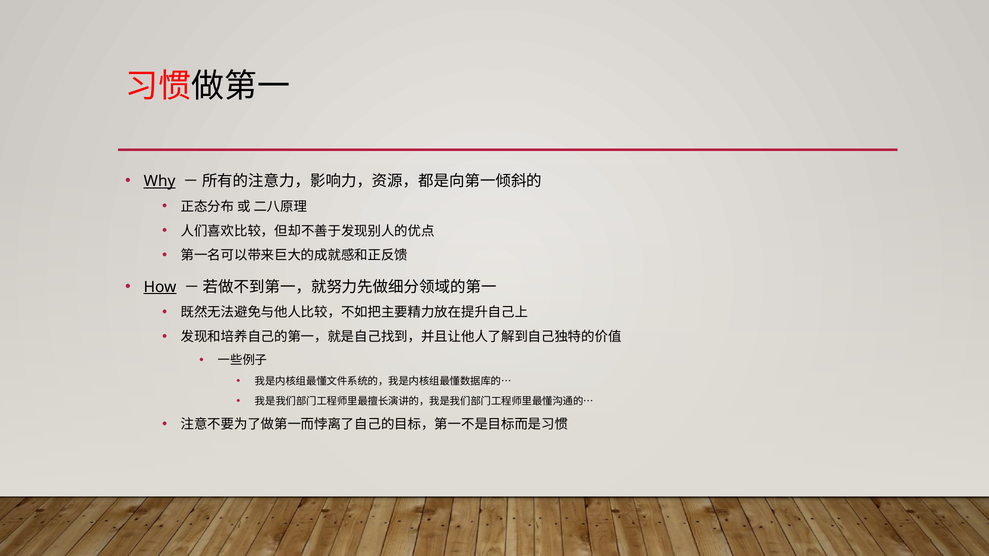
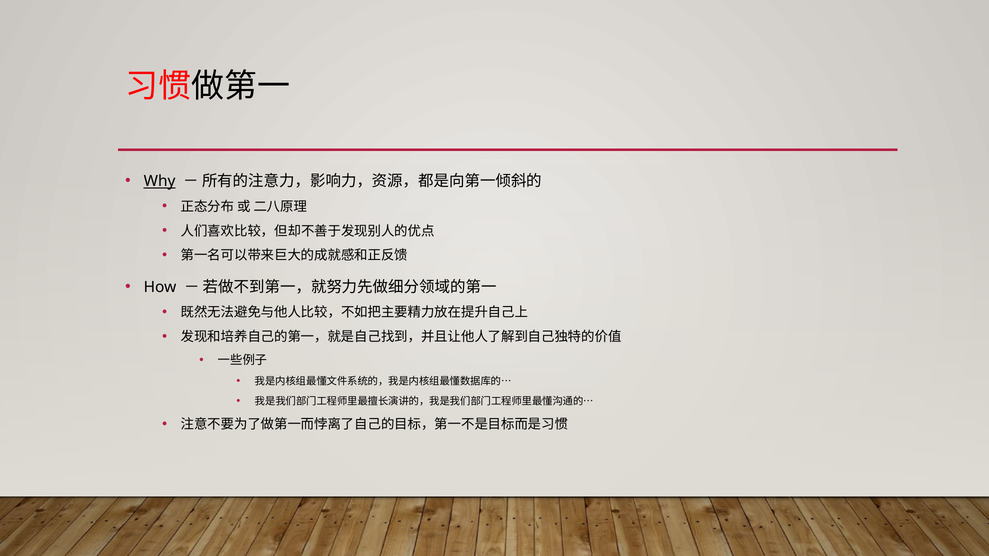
How underline: present -> none
